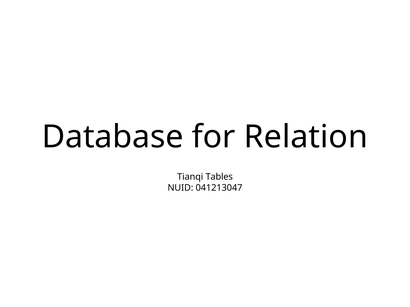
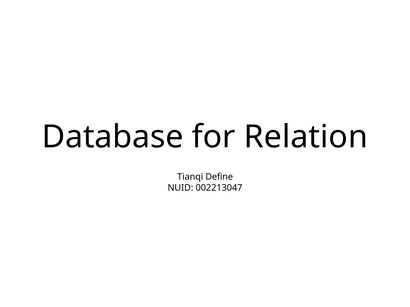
Tables: Tables -> Define
041213047: 041213047 -> 002213047
